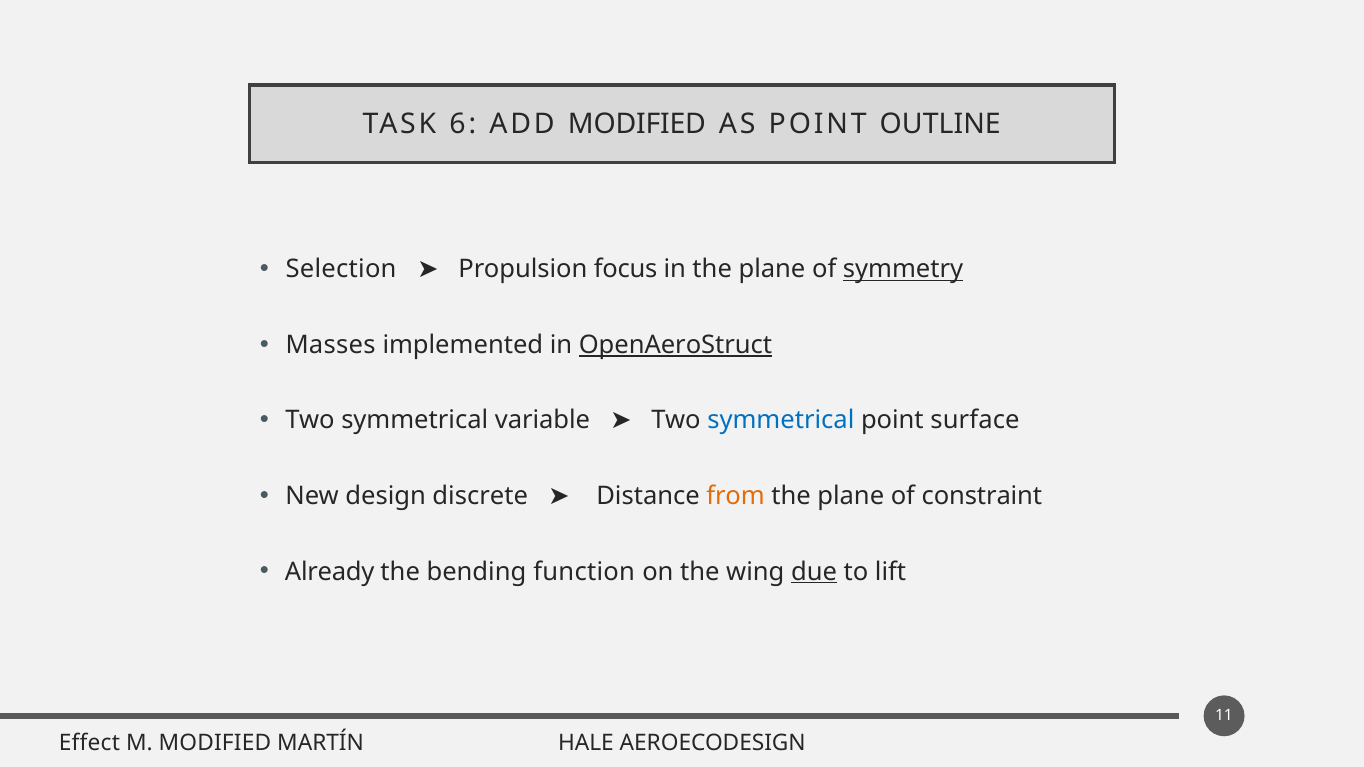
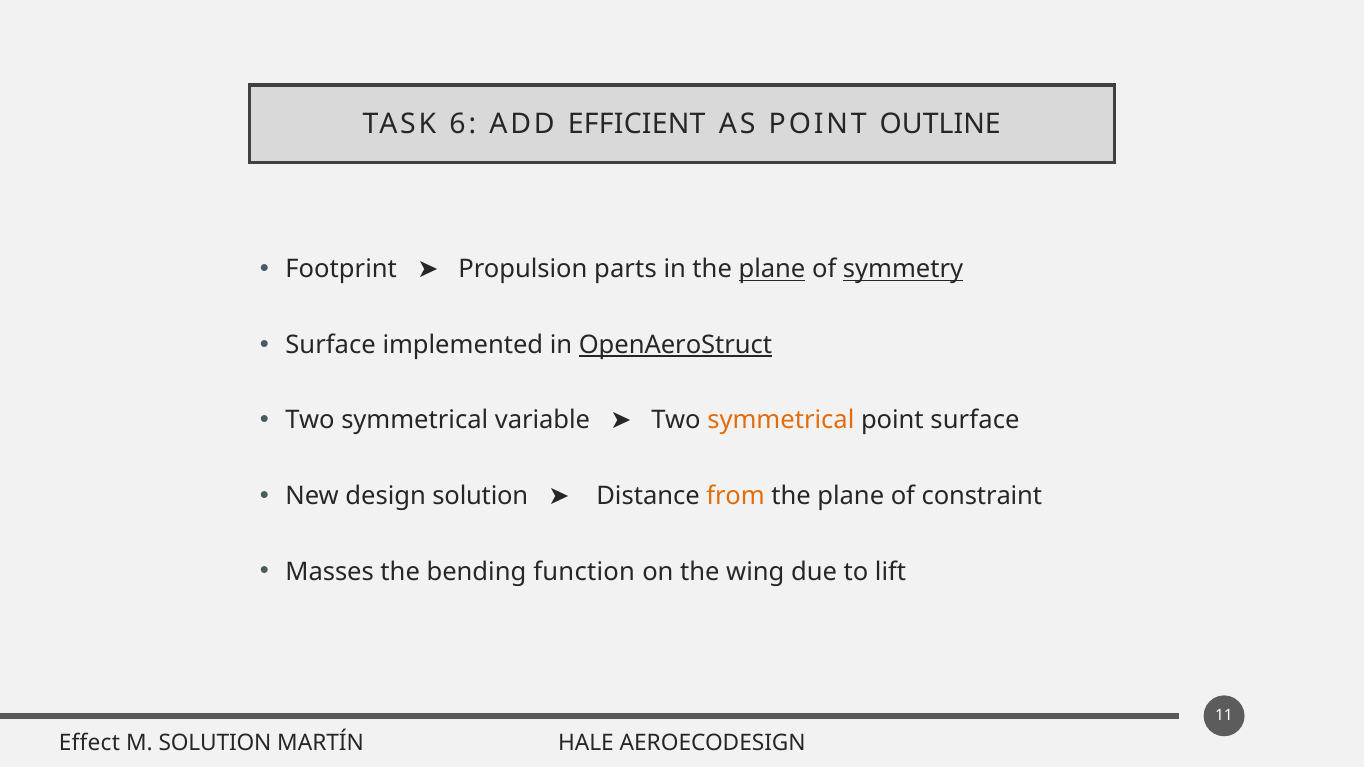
ADD MODIFIED: MODIFIED -> EFFICIENT
Selection: Selection -> Footprint
focus: focus -> parts
plane at (772, 269) underline: none -> present
Masses at (331, 345): Masses -> Surface
symmetrical at (781, 421) colour: blue -> orange
design discrete: discrete -> solution
Already: Already -> Masses
due underline: present -> none
M MODIFIED: MODIFIED -> SOLUTION
